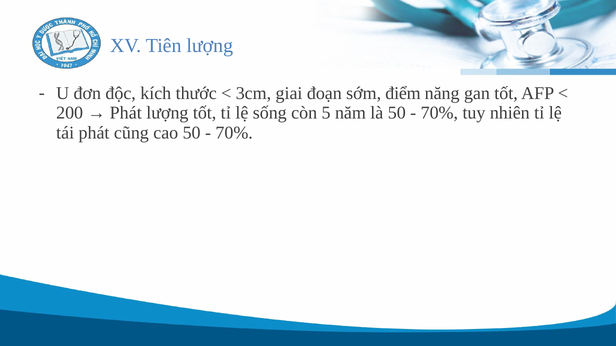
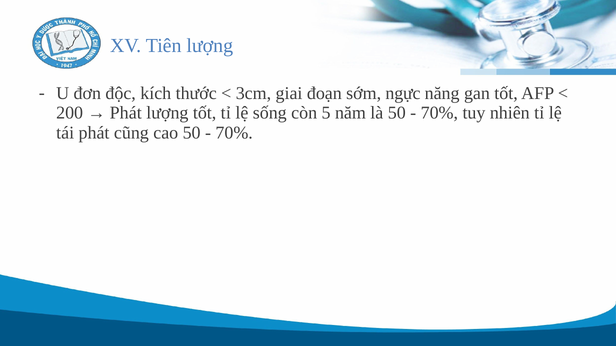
điểm: điểm -> ngực
